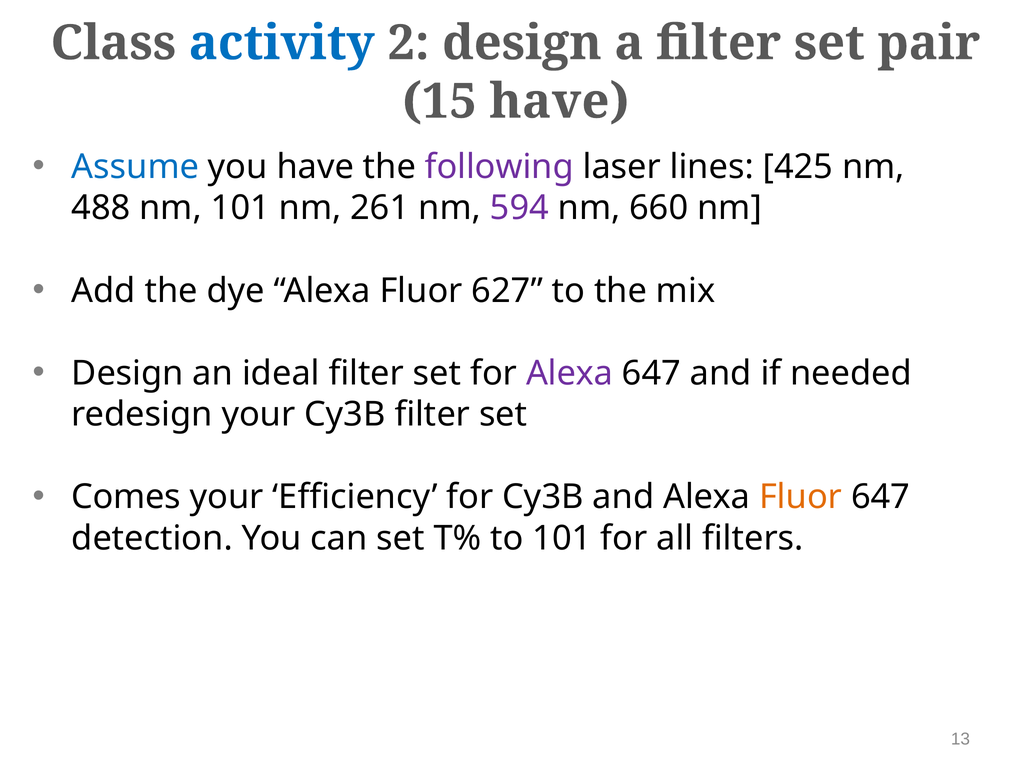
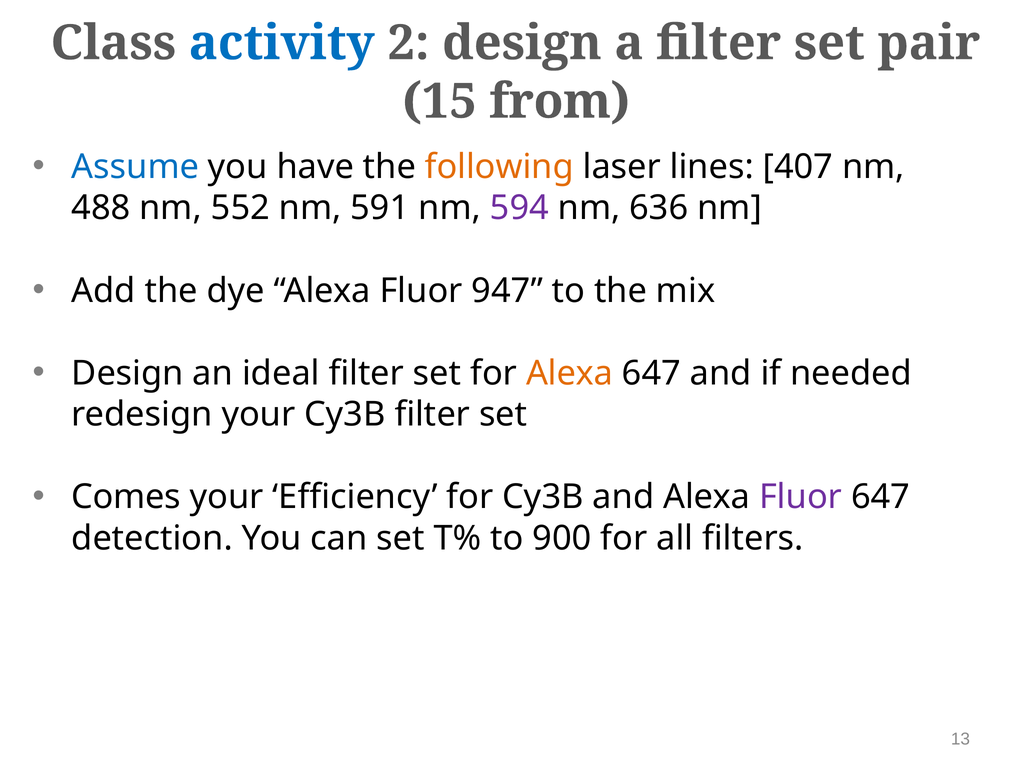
15 have: have -> from
following colour: purple -> orange
425: 425 -> 407
nm 101: 101 -> 552
261: 261 -> 591
660: 660 -> 636
627: 627 -> 947
Alexa at (570, 373) colour: purple -> orange
Fluor at (801, 497) colour: orange -> purple
to 101: 101 -> 900
